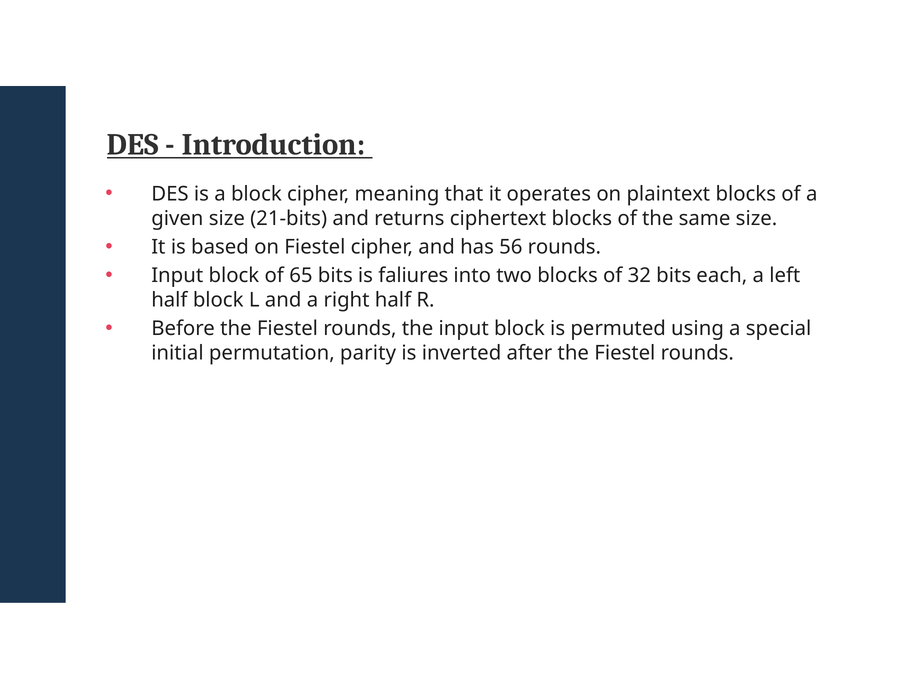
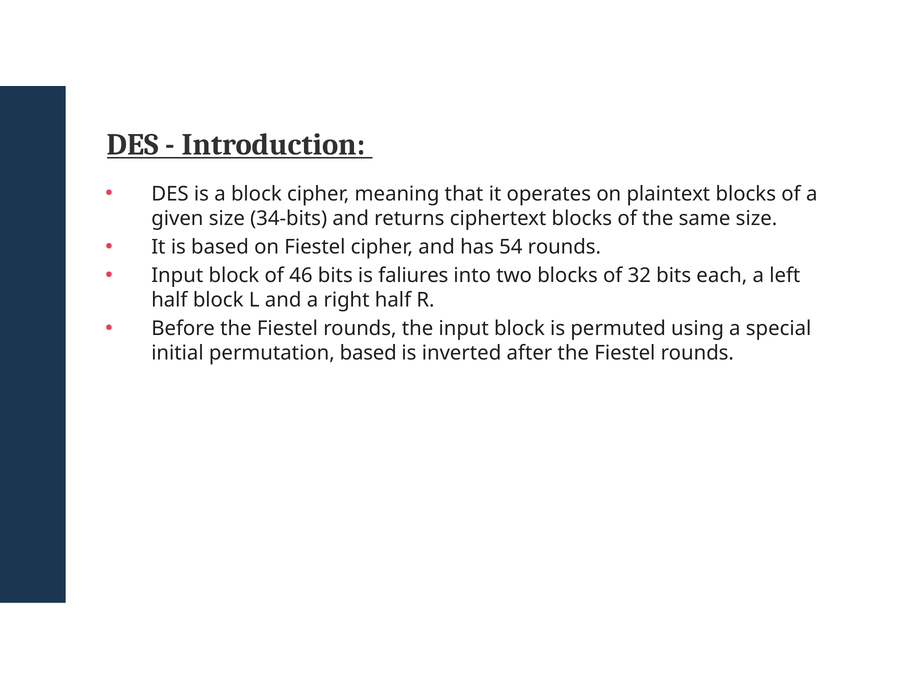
21-bits: 21-bits -> 34-bits
56: 56 -> 54
65: 65 -> 46
permutation parity: parity -> based
